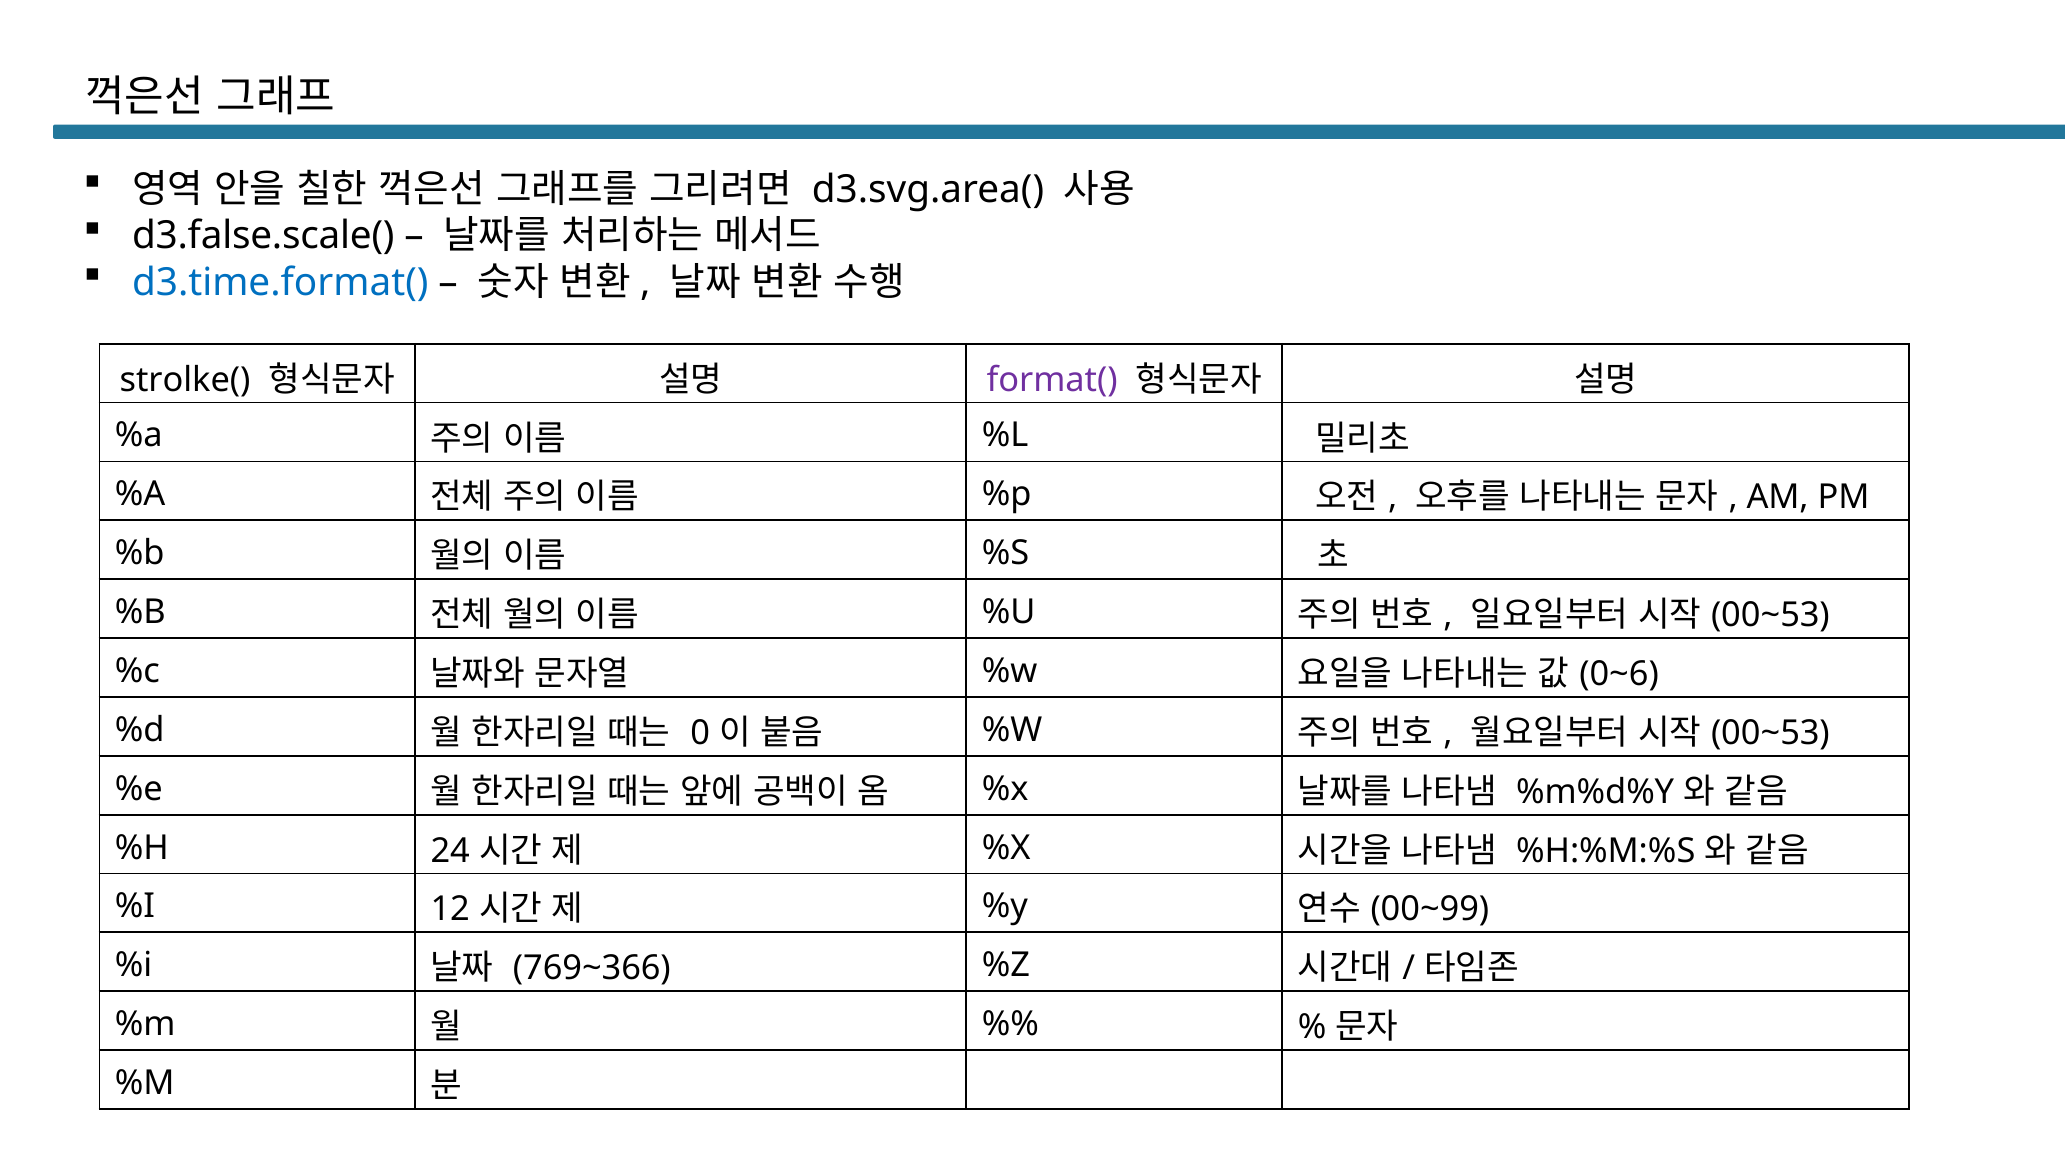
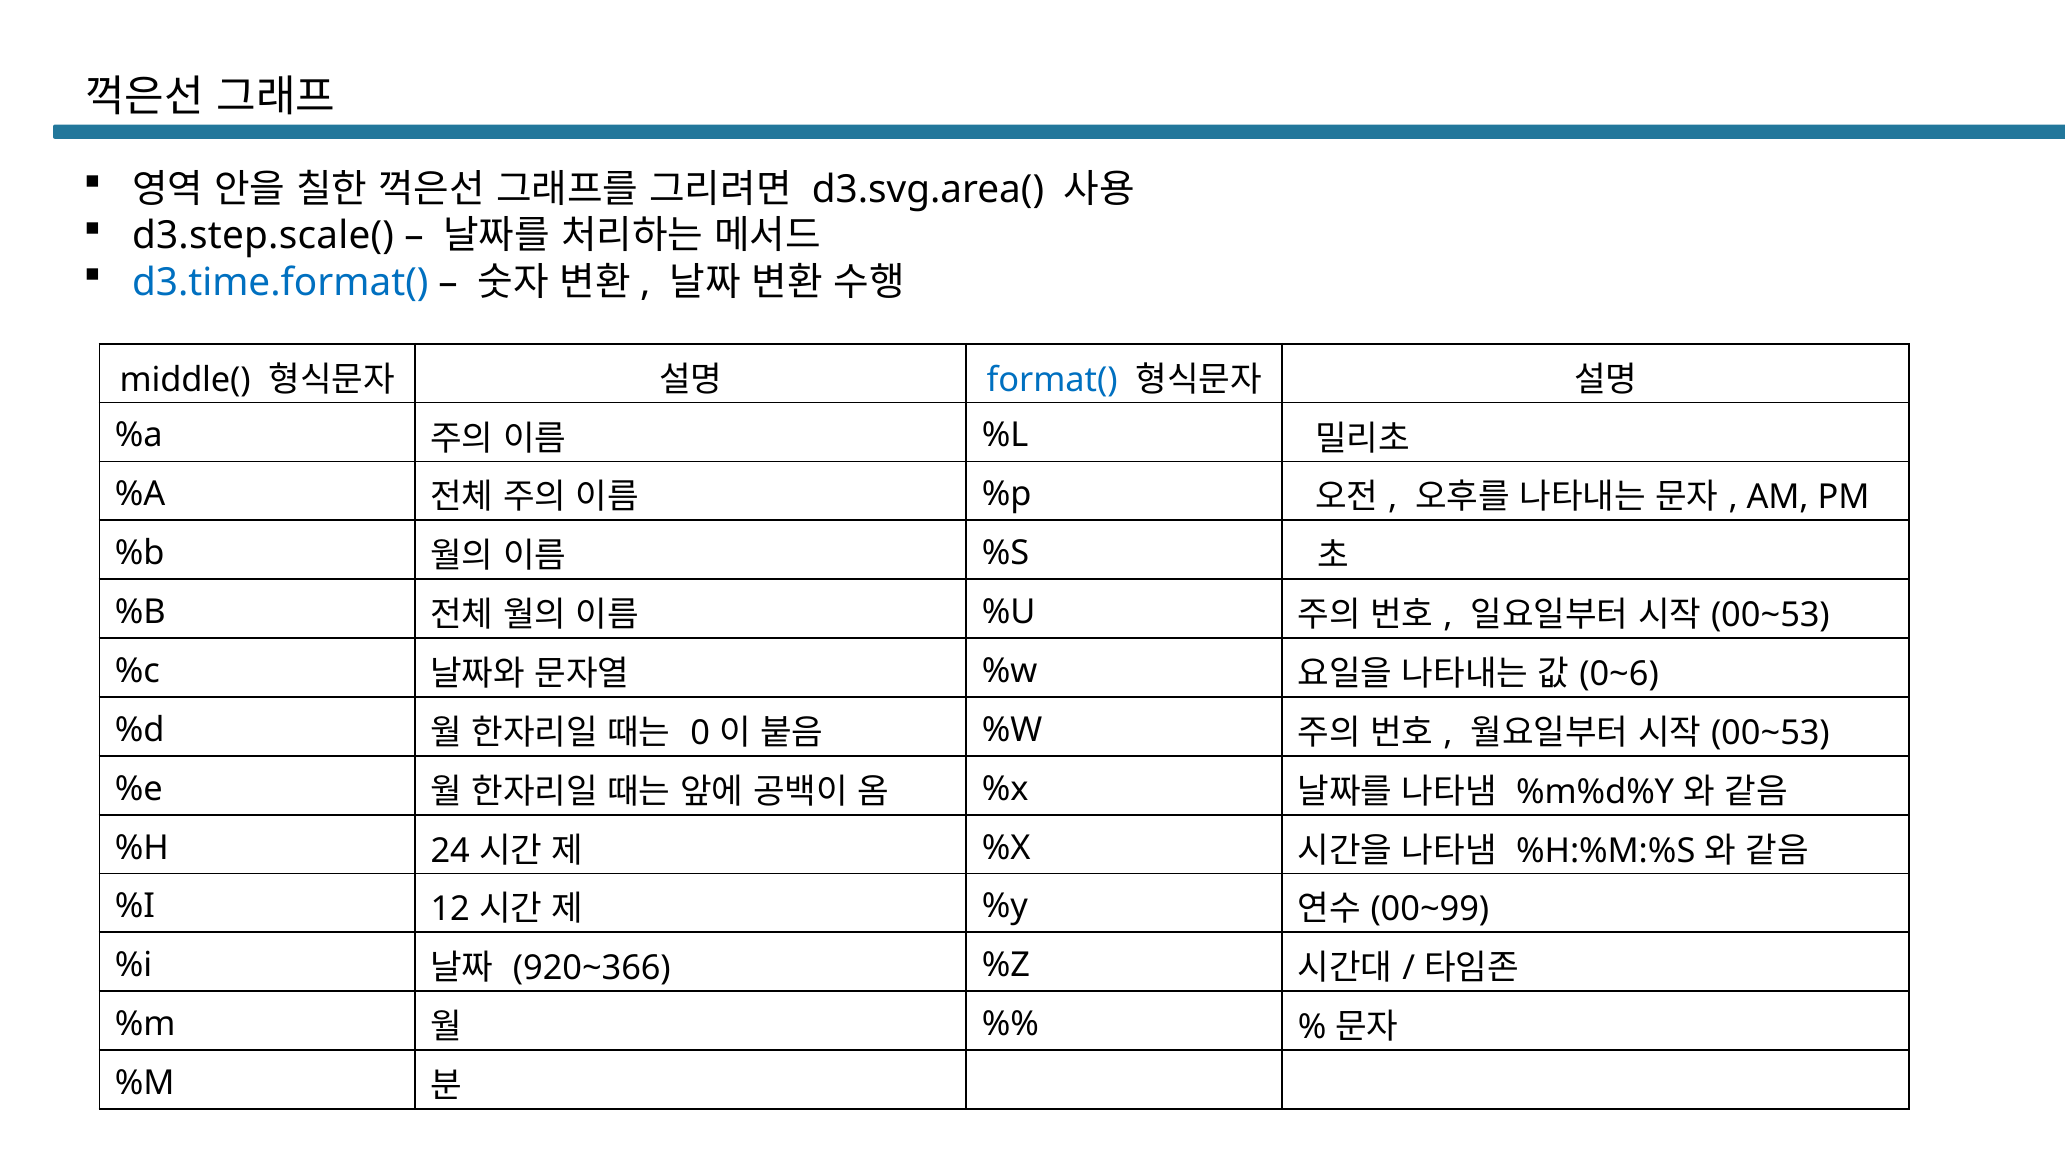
d3.false.scale(: d3.false.scale( -> d3.step.scale(
strolke(: strolke( -> middle(
format( colour: purple -> blue
769~366: 769~366 -> 920~366
